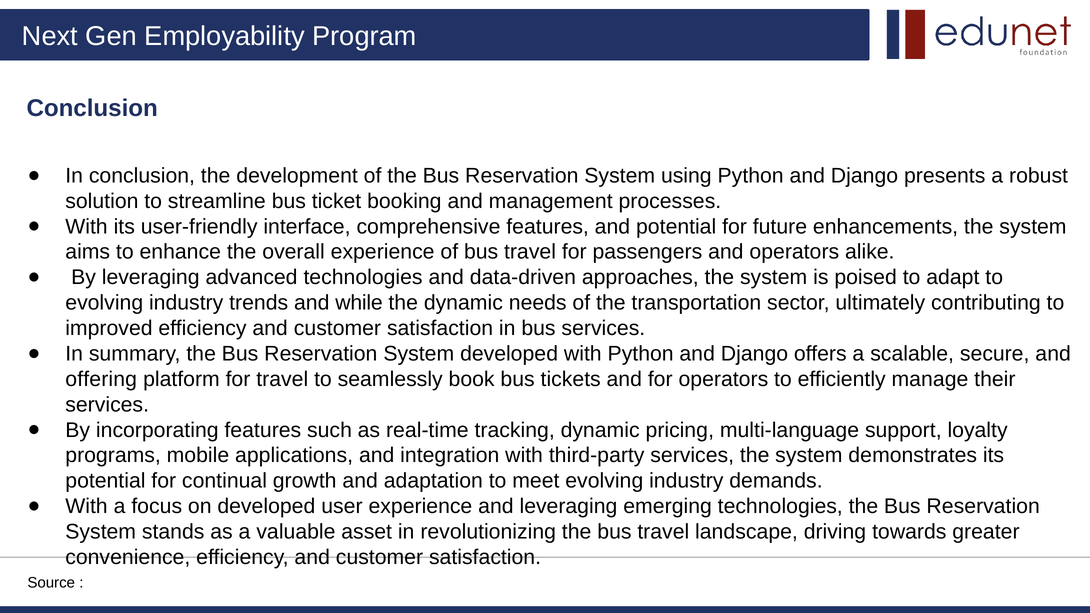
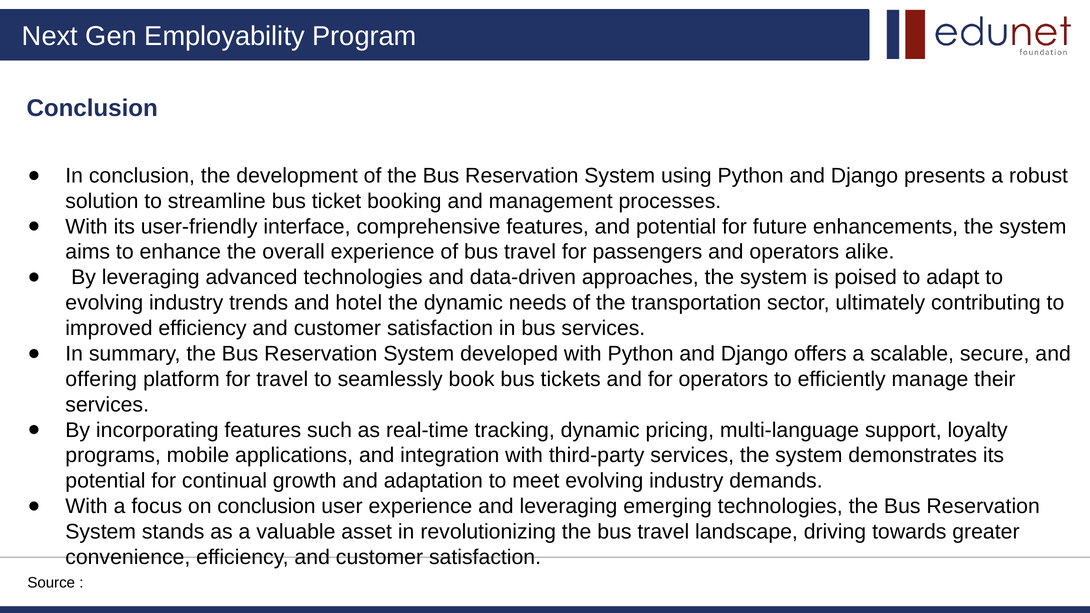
while: while -> hotel
on developed: developed -> conclusion
